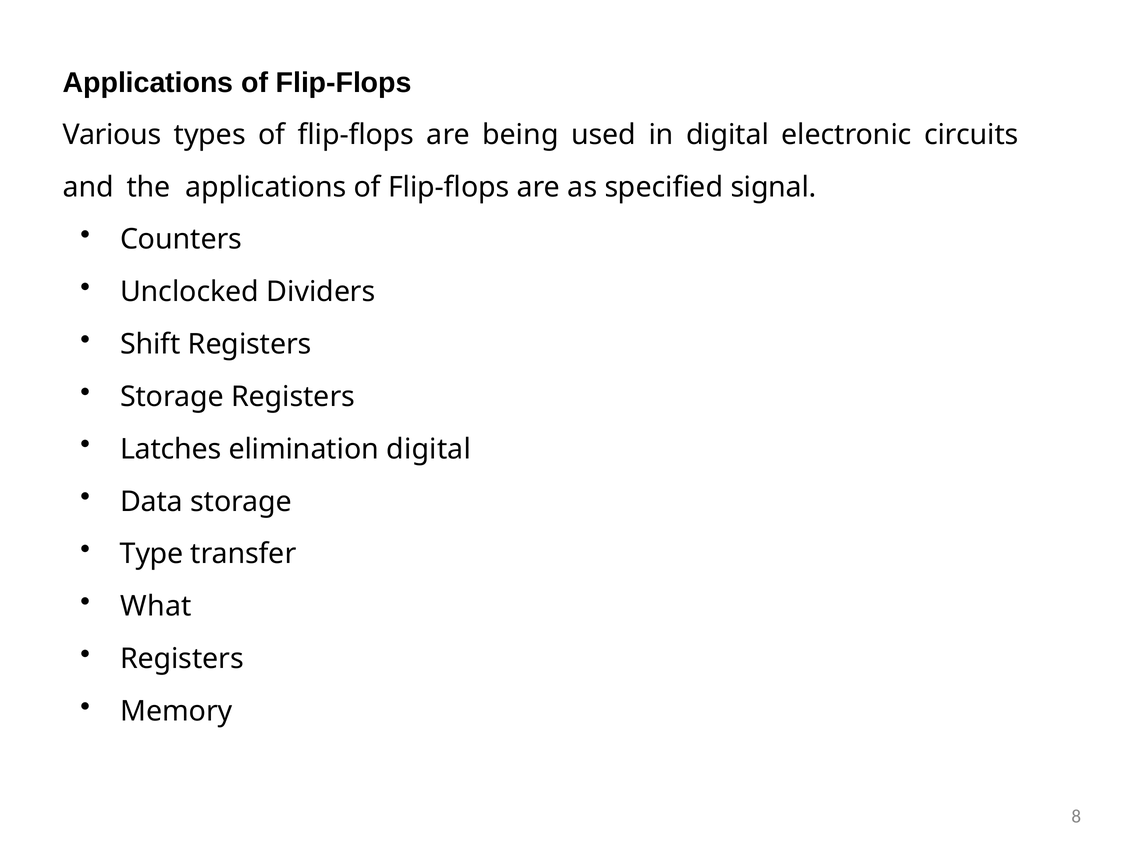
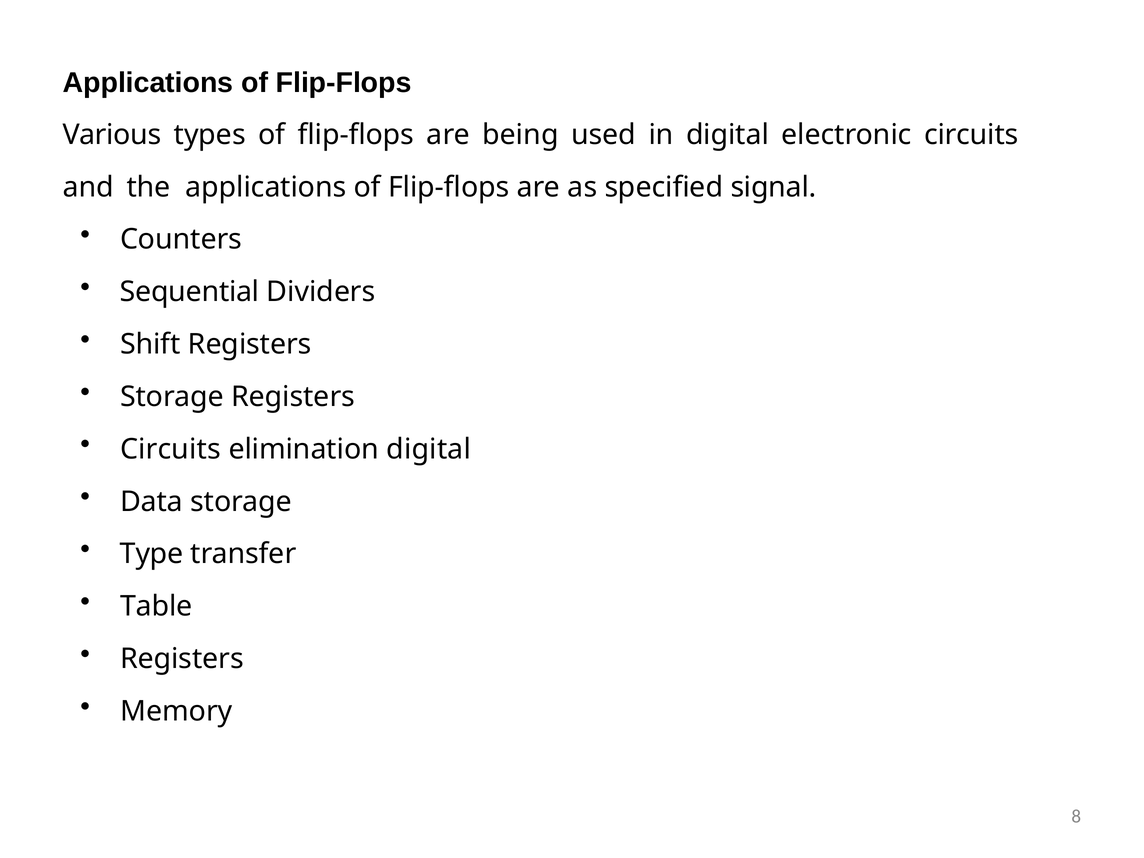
Unclocked: Unclocked -> Sequential
Latches at (171, 449): Latches -> Circuits
What: What -> Table
